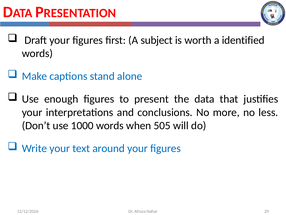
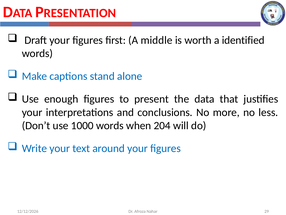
subject: subject -> middle
505: 505 -> 204
